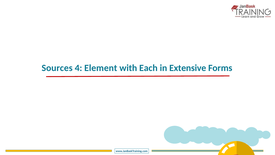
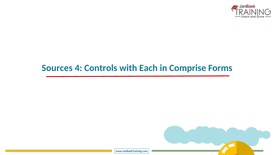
Element: Element -> Controls
Extensive: Extensive -> Comprise
